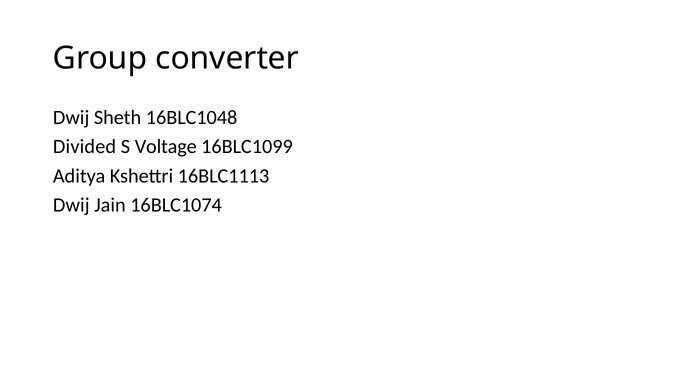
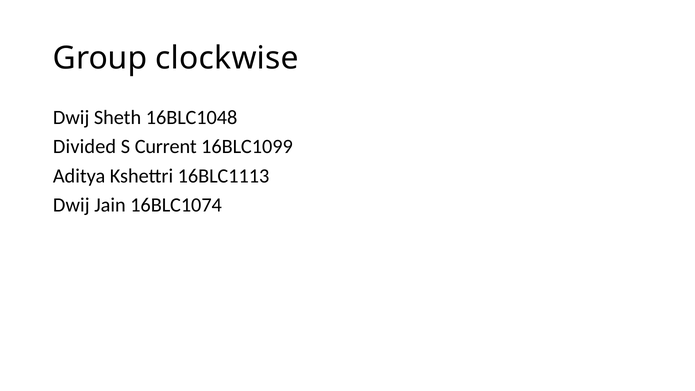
converter: converter -> clockwise
Voltage: Voltage -> Current
